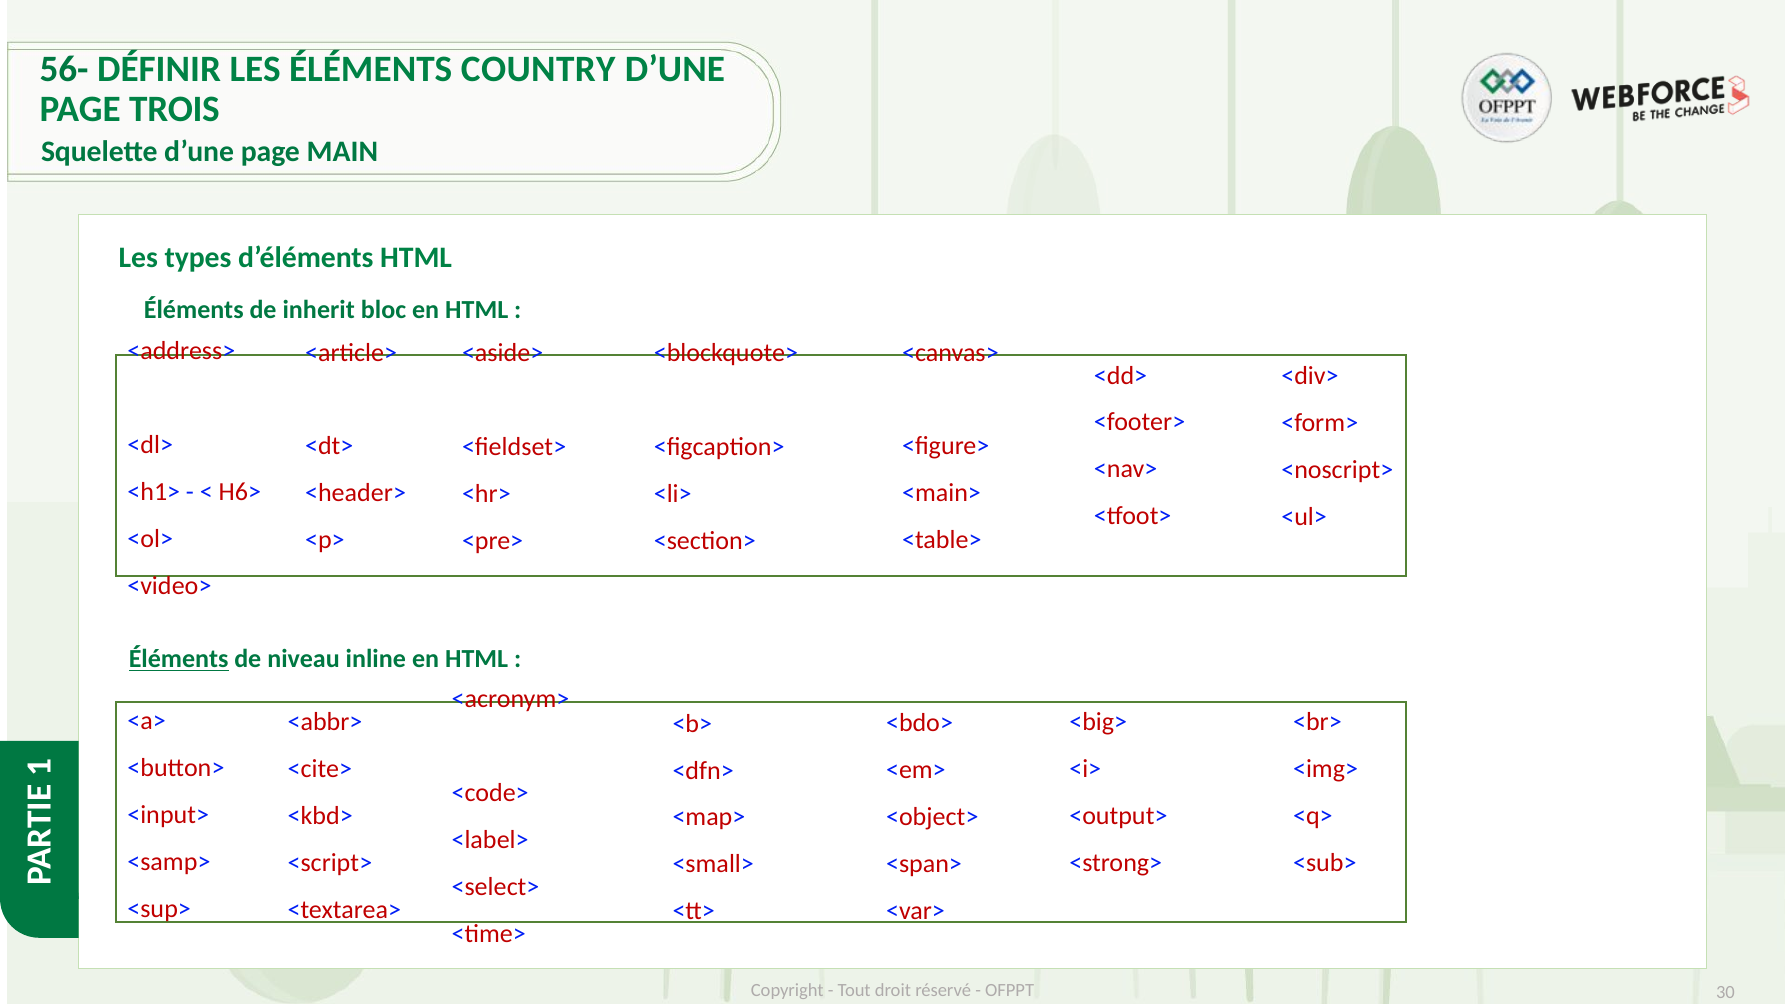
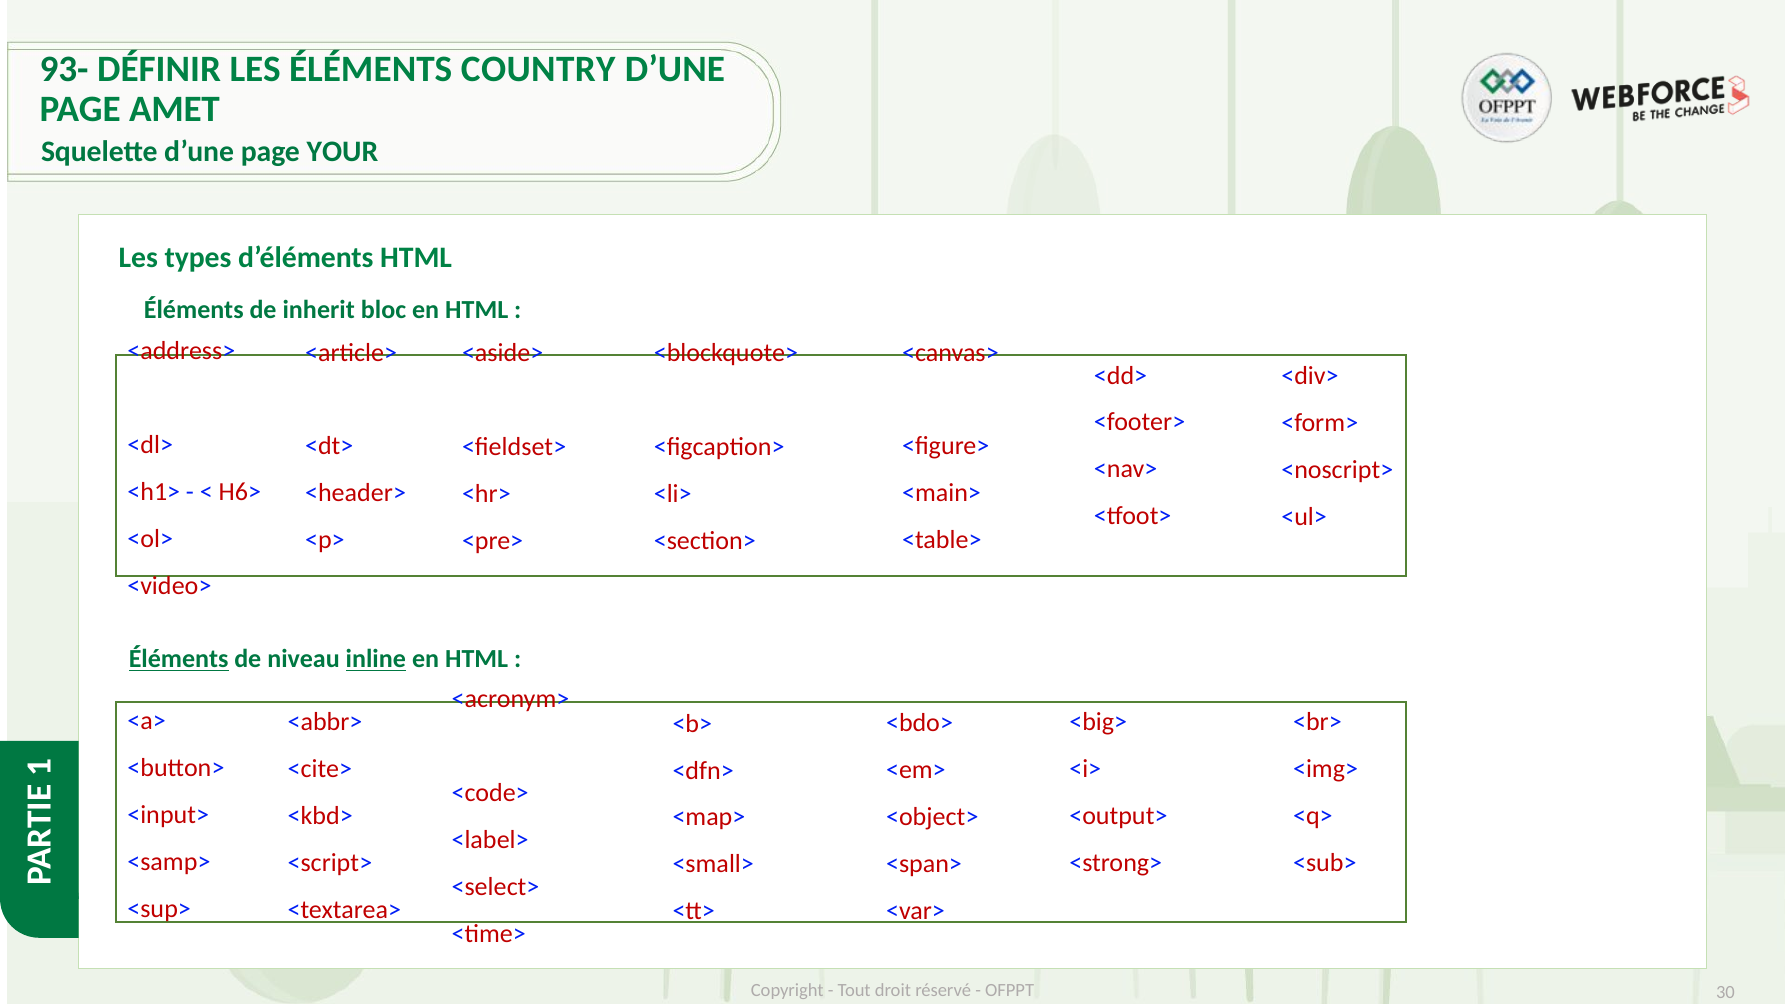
56-: 56- -> 93-
TROIS: TROIS -> AMET
MAIN: MAIN -> YOUR
inline underline: none -> present
